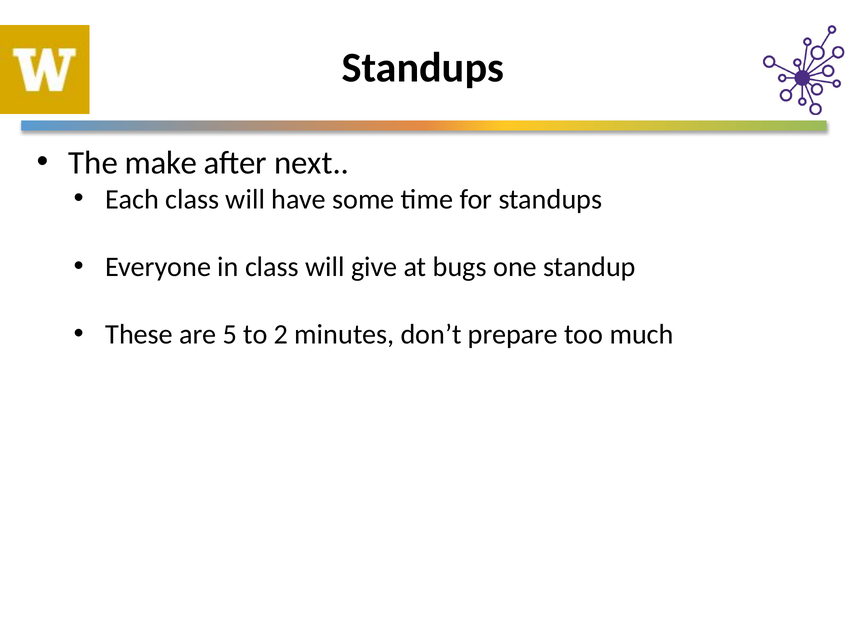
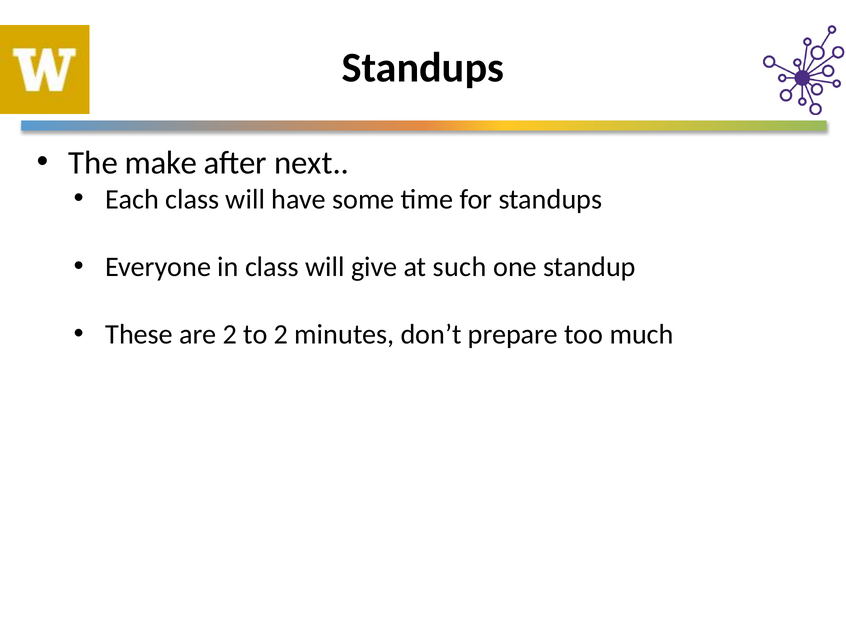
bugs: bugs -> such
are 5: 5 -> 2
